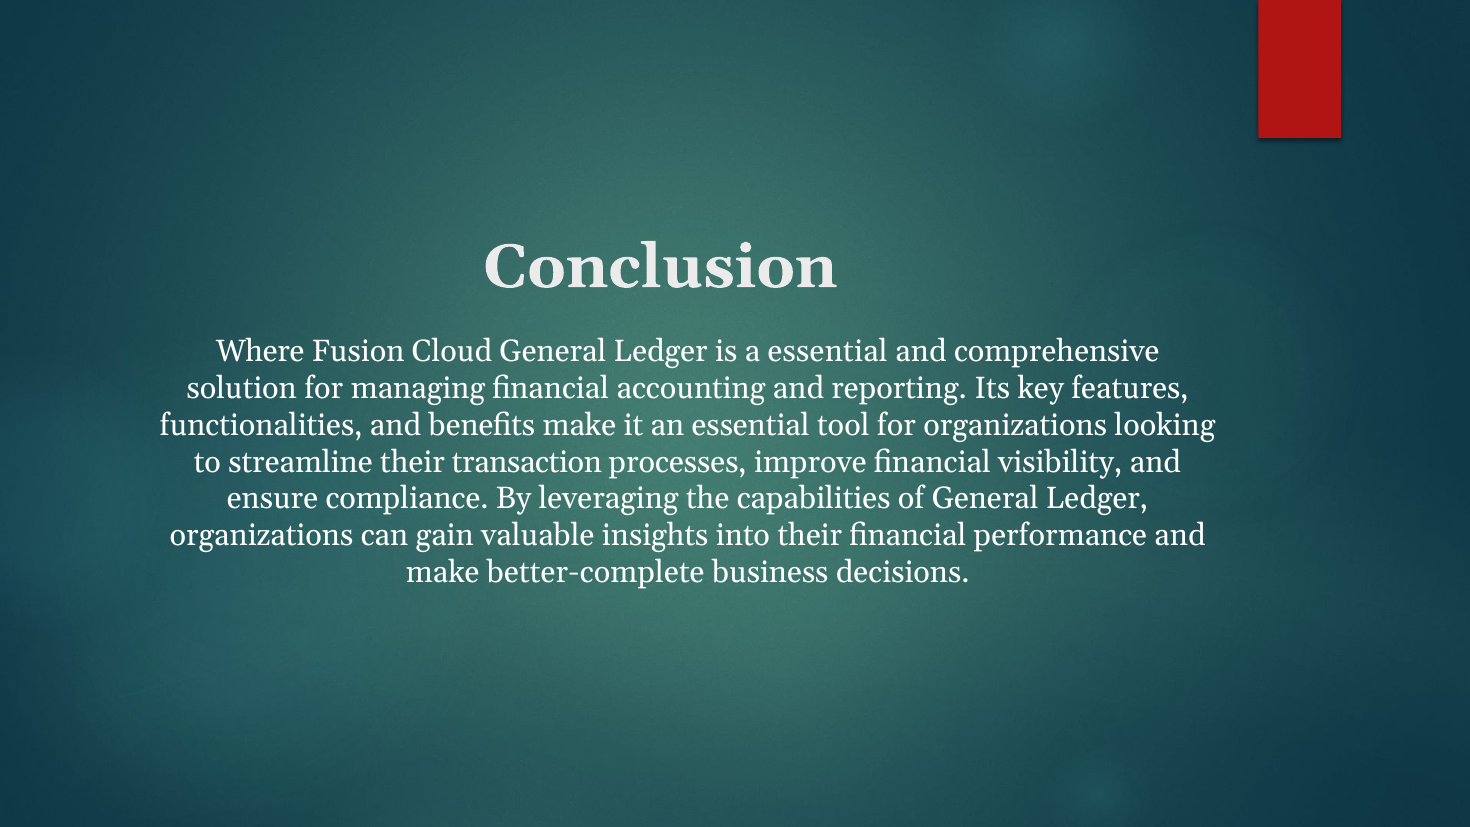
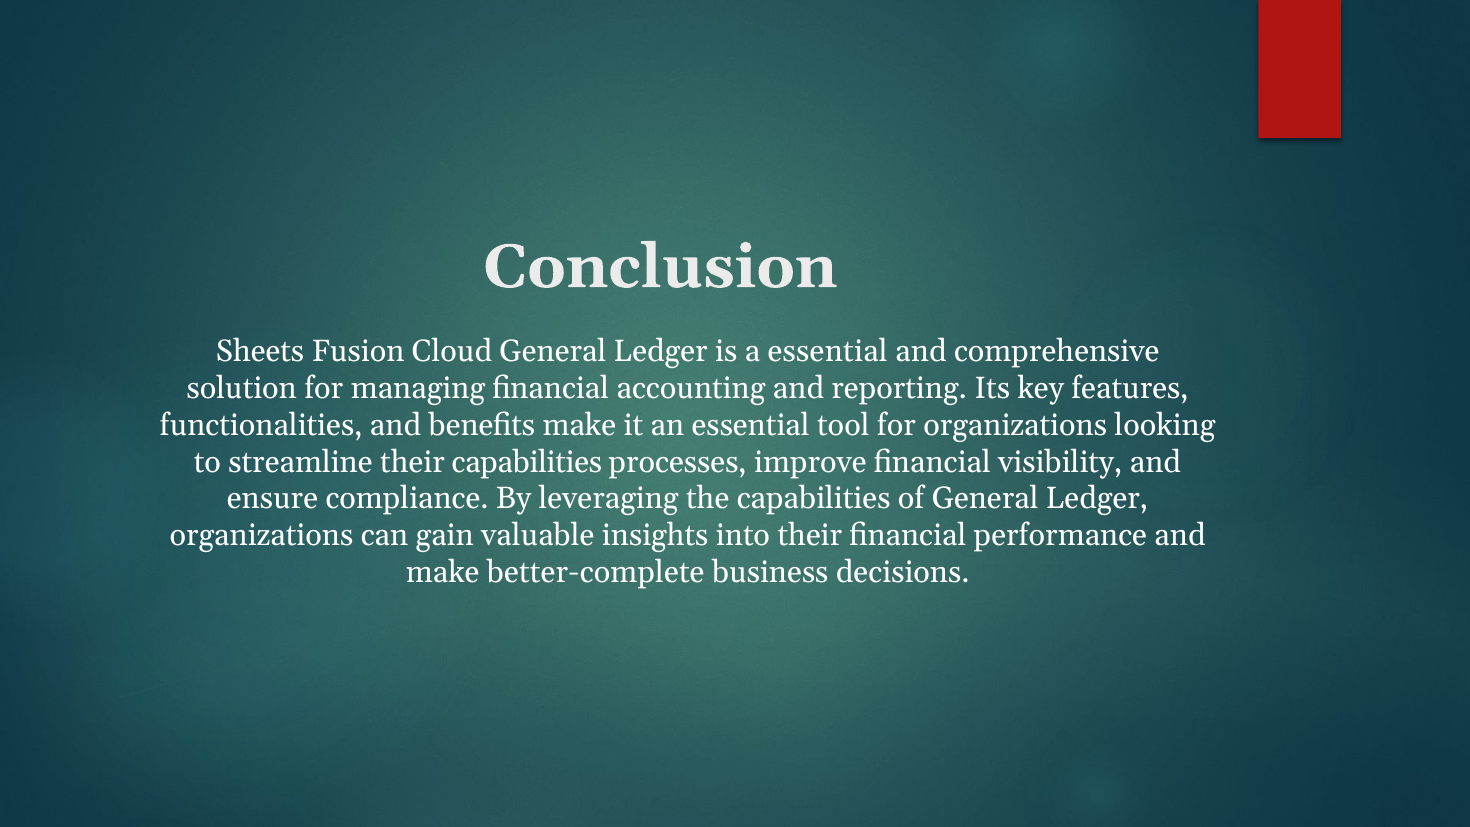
Where: Where -> Sheets
their transaction: transaction -> capabilities
